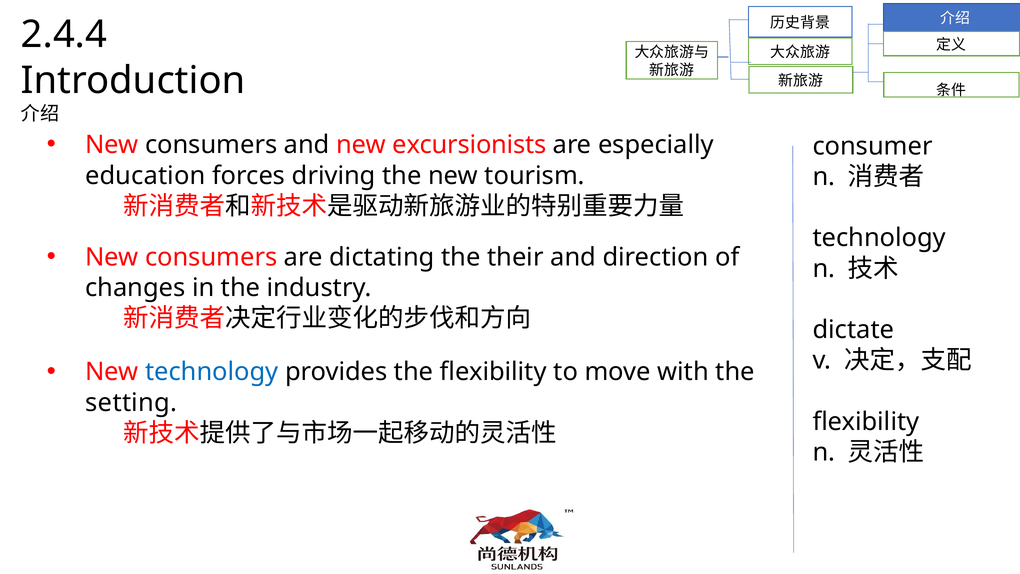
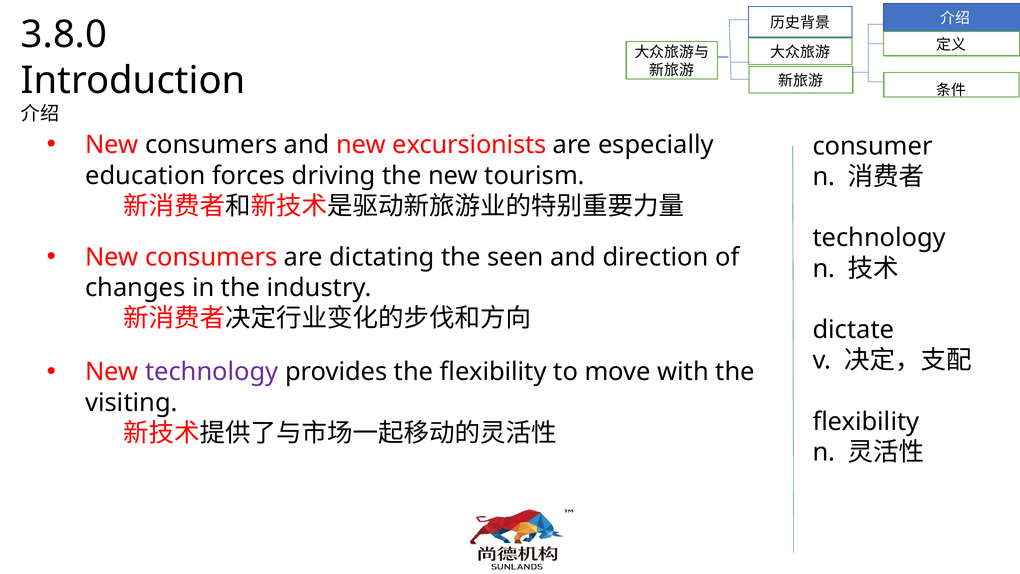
2.4.4: 2.4.4 -> 3.8.0
their: their -> seen
technology at (212, 372) colour: blue -> purple
setting: setting -> visiting
